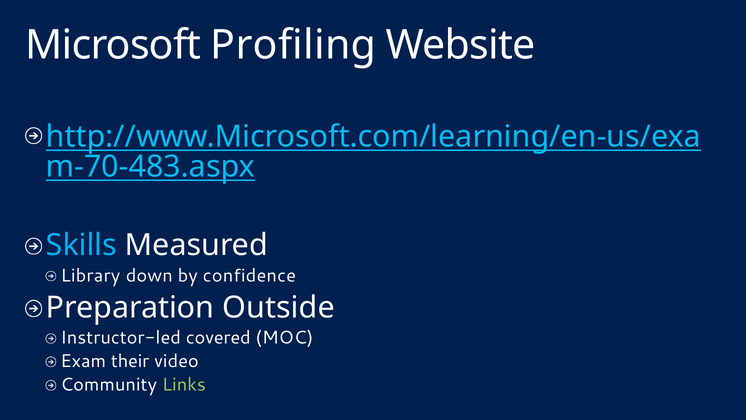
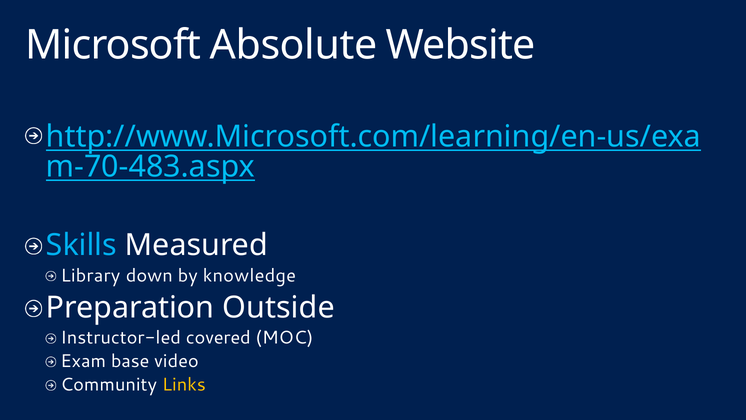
Profiling: Profiling -> Absolute
confidence: confidence -> knowledge
their: their -> base
Links colour: light green -> yellow
